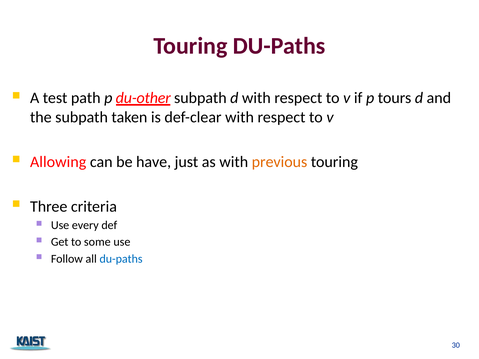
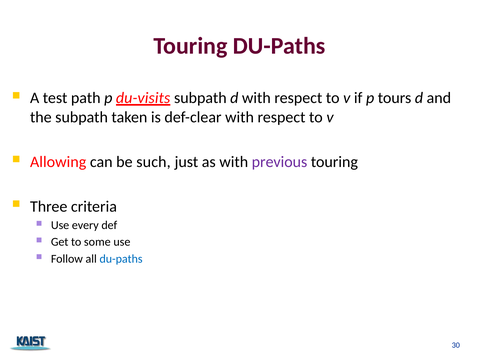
du-other: du-other -> du-visits
have: have -> such
previous colour: orange -> purple
